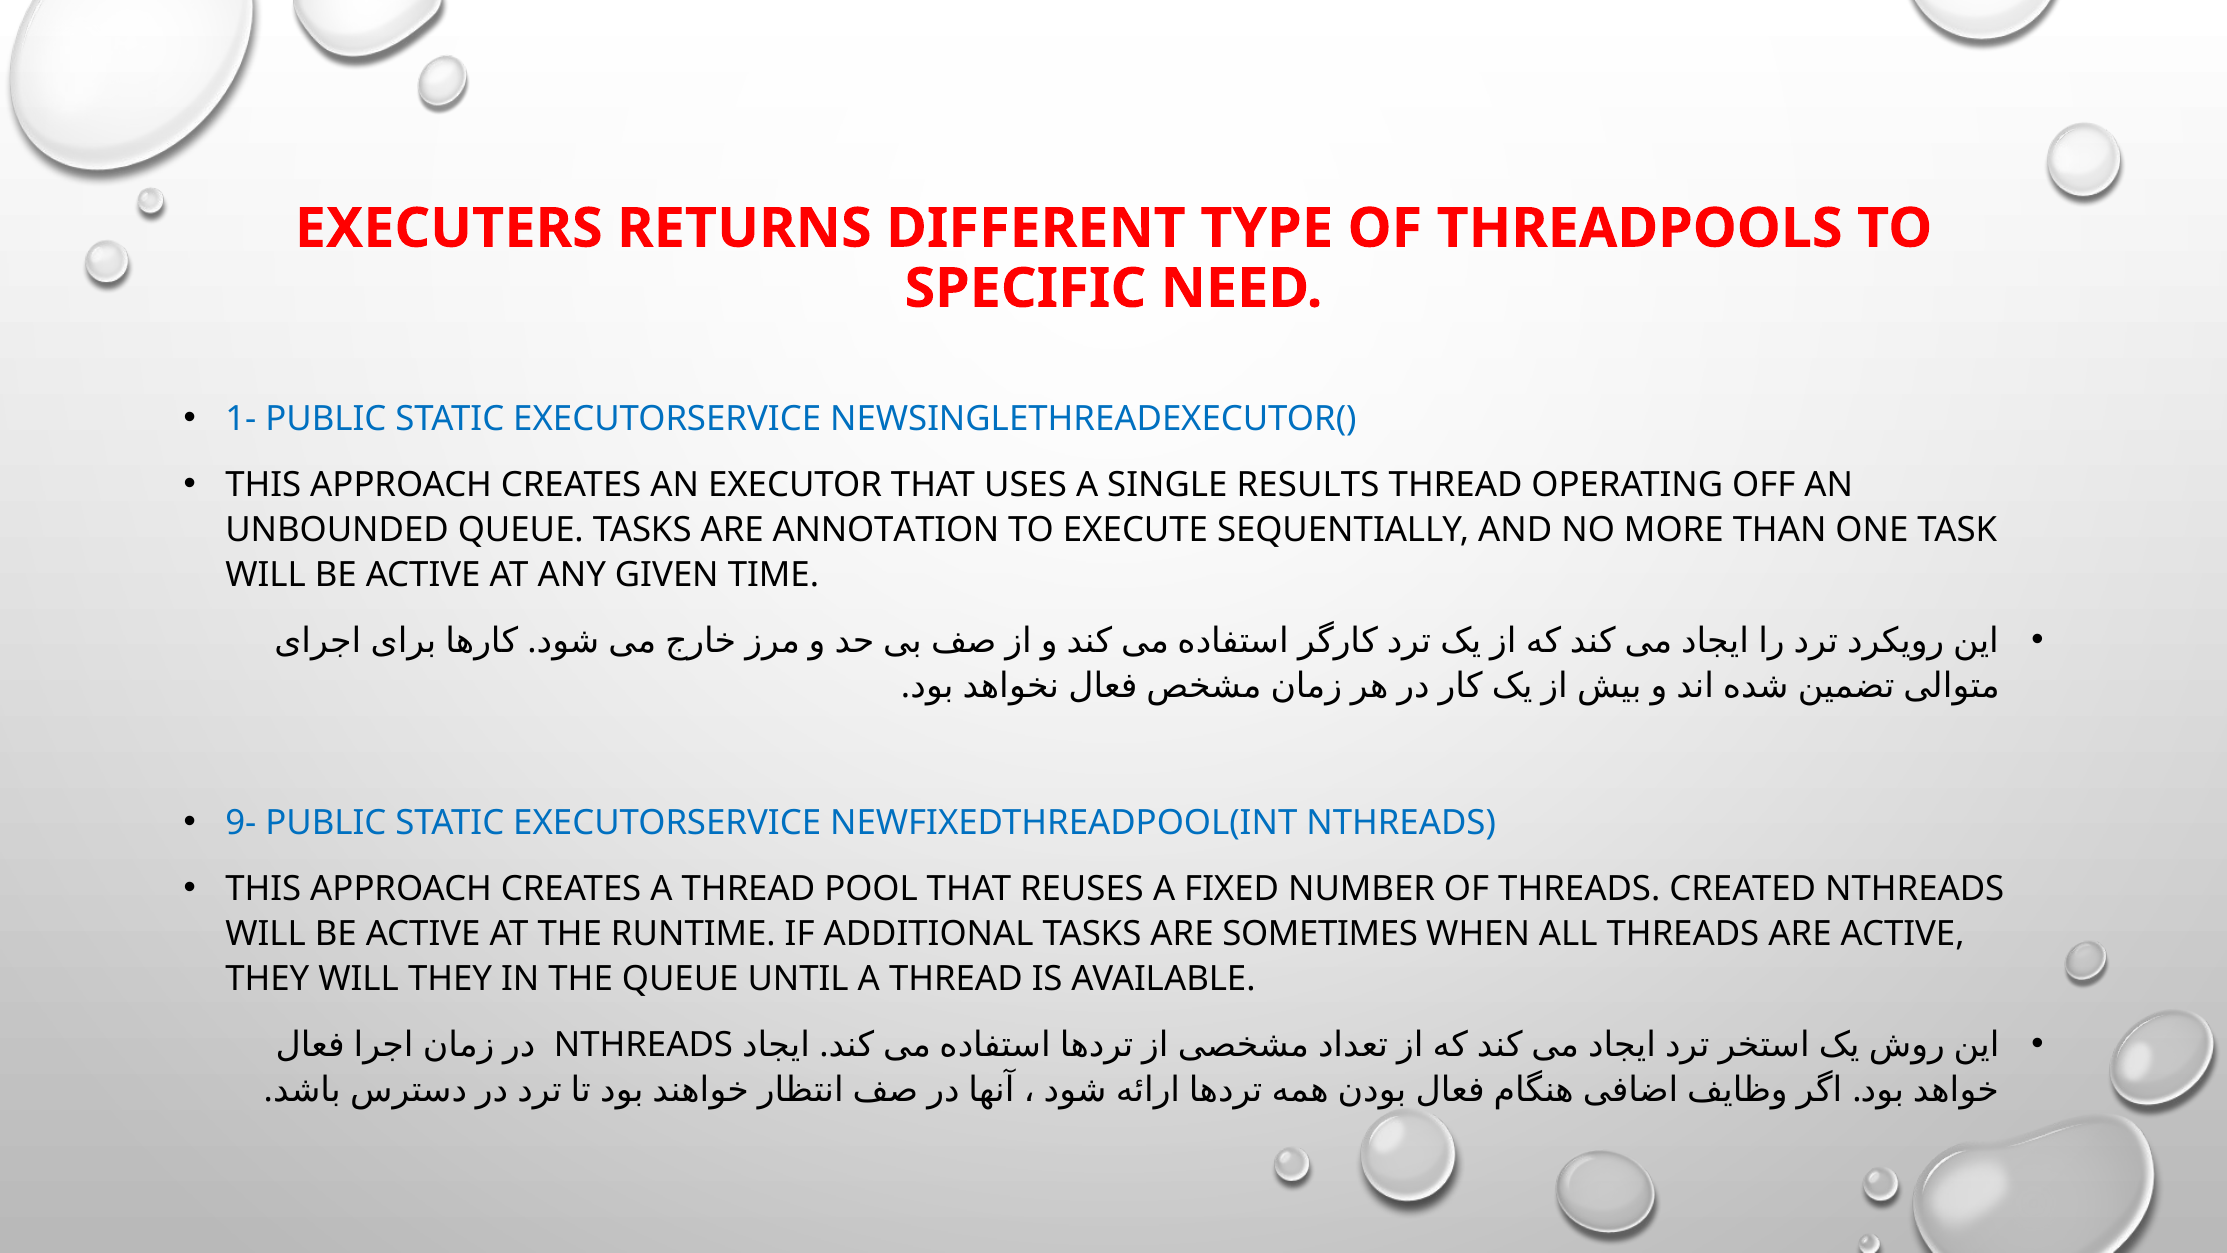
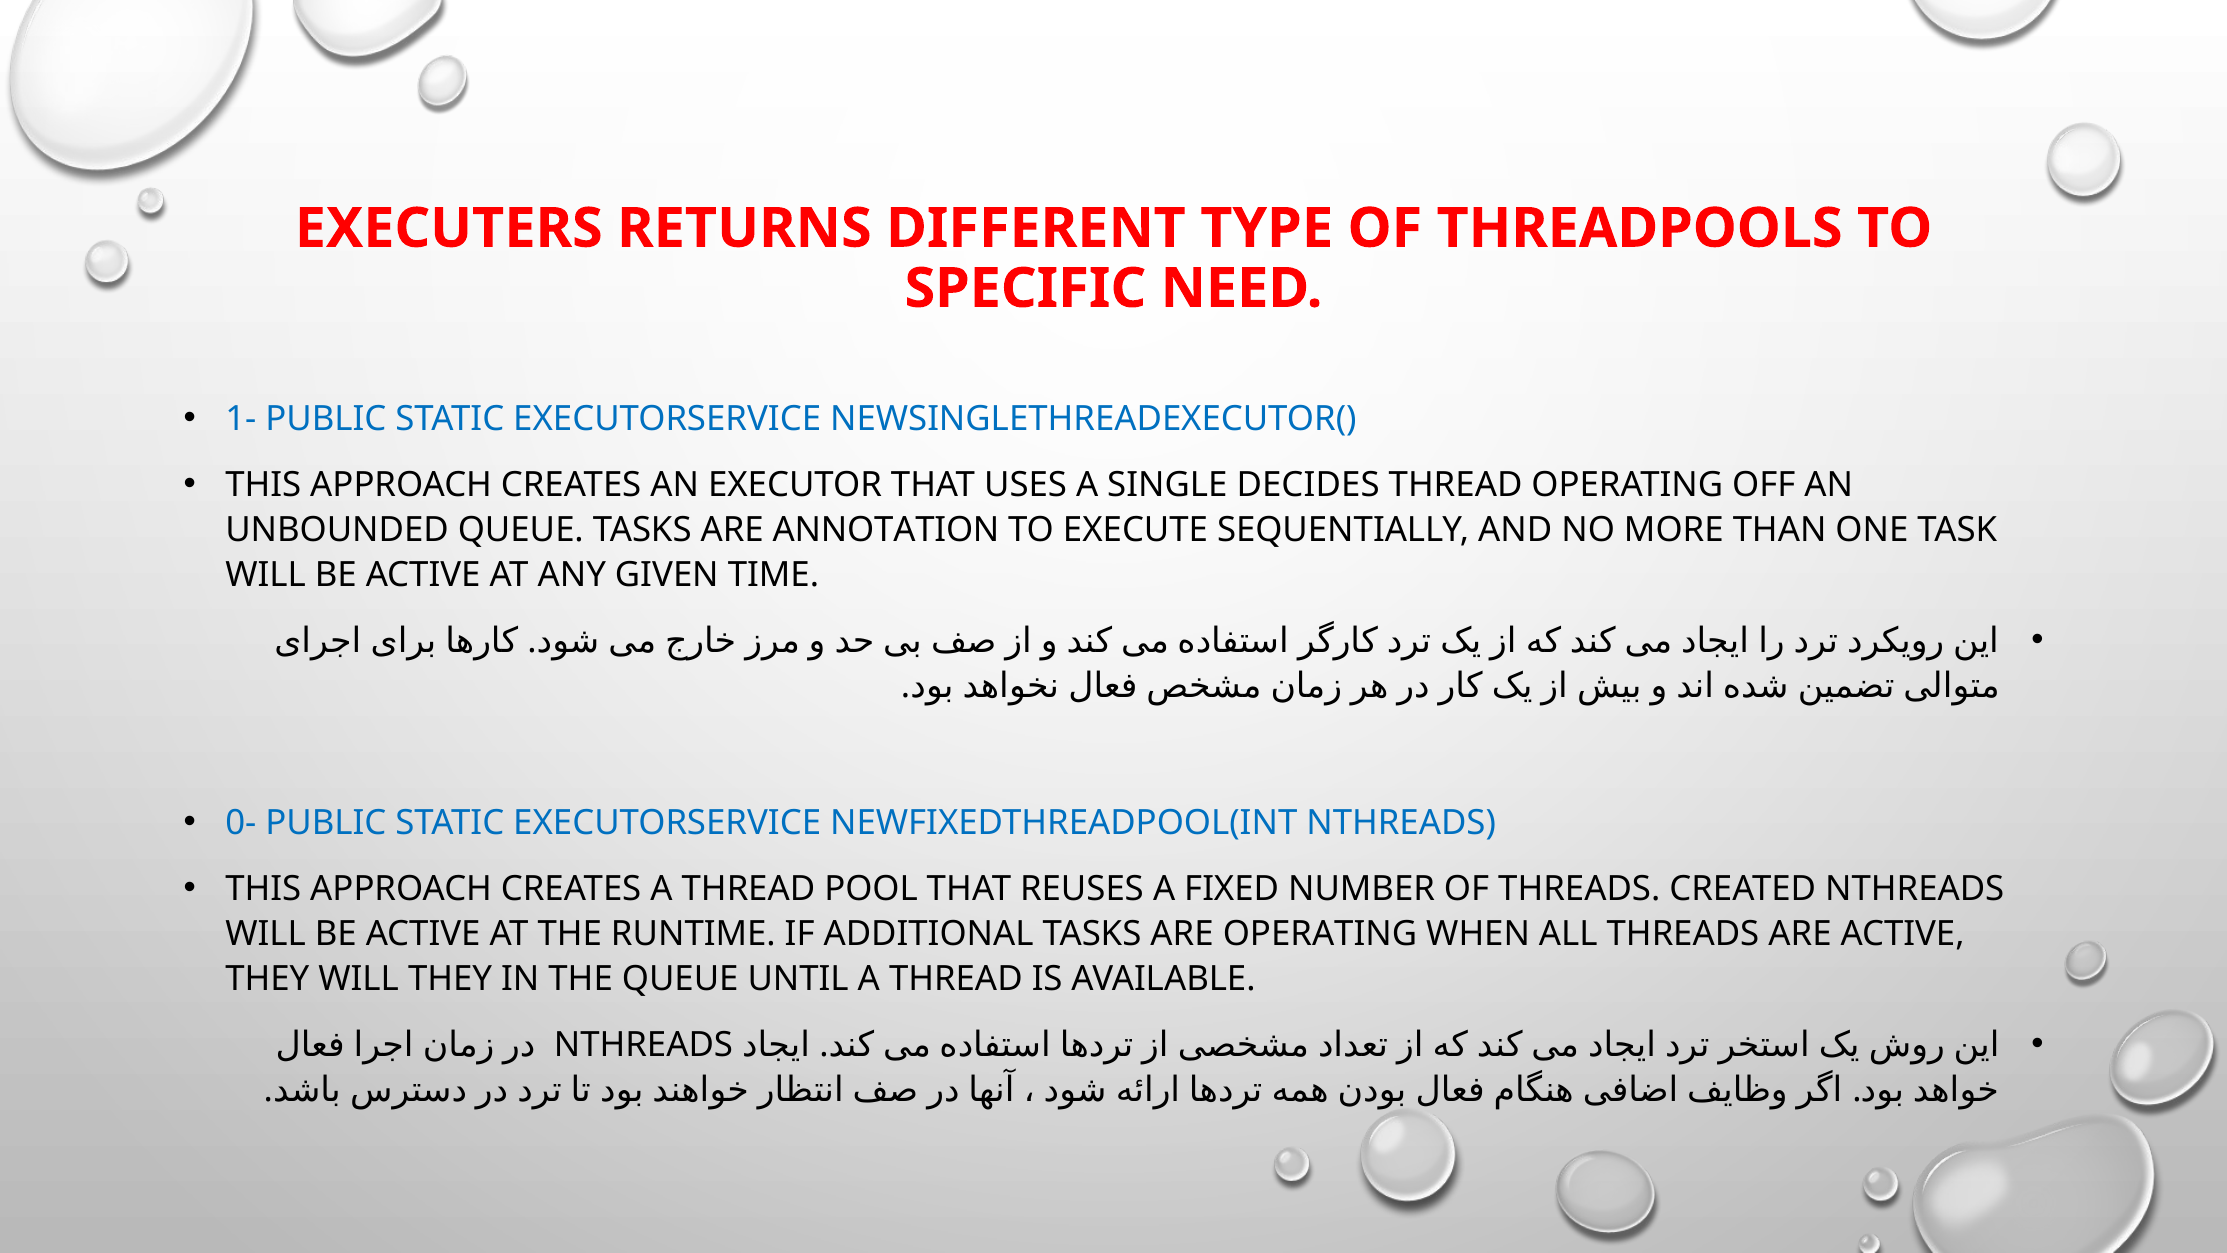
RESULTS: RESULTS -> DECIDES
9-: 9- -> 0-
ARE SOMETIMES: SOMETIMES -> OPERATING
